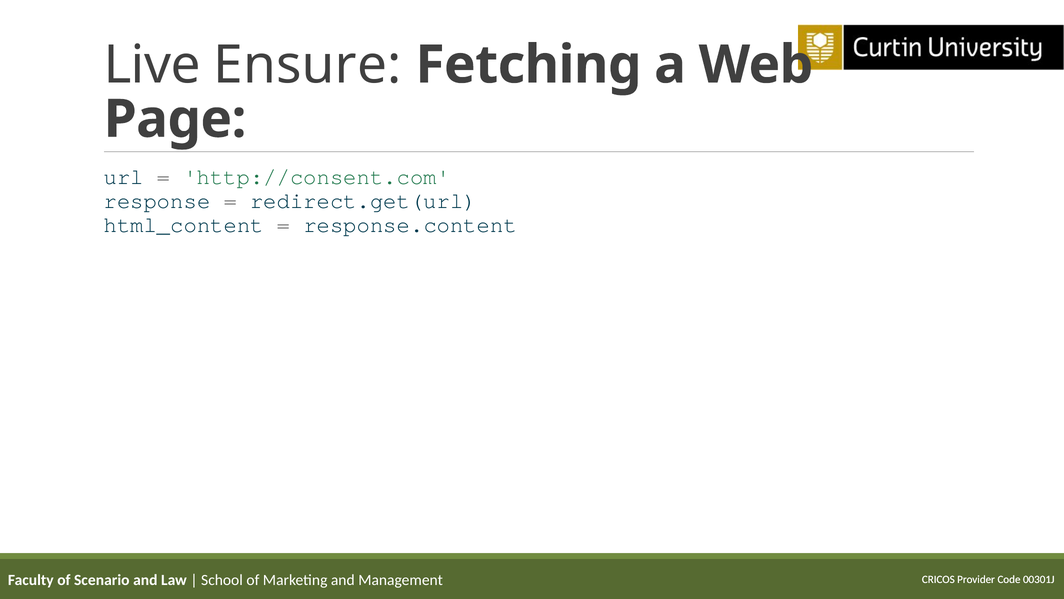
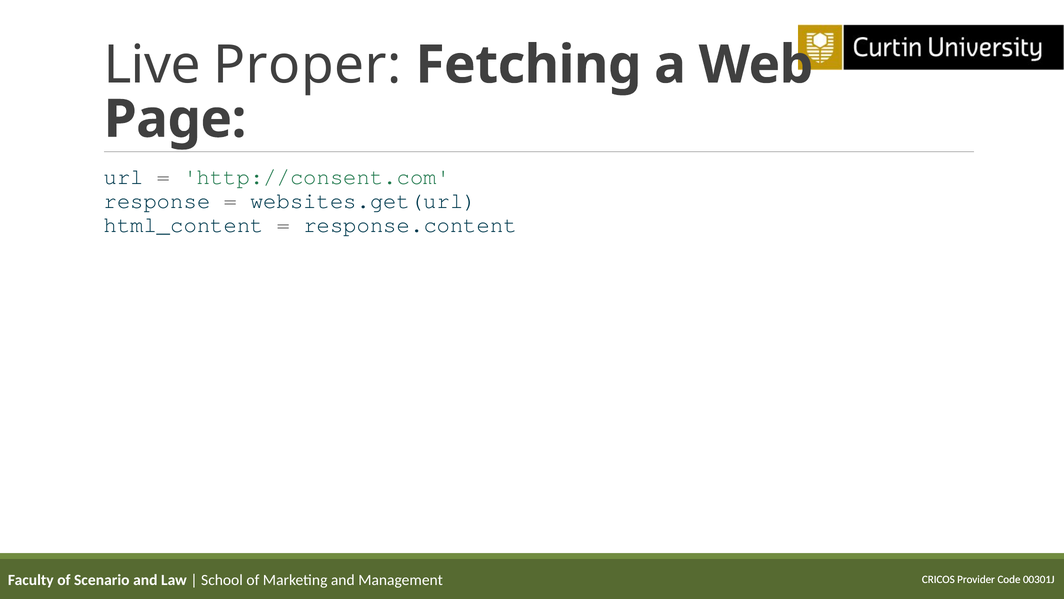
Ensure: Ensure -> Proper
redirect.get(url: redirect.get(url -> websites.get(url
